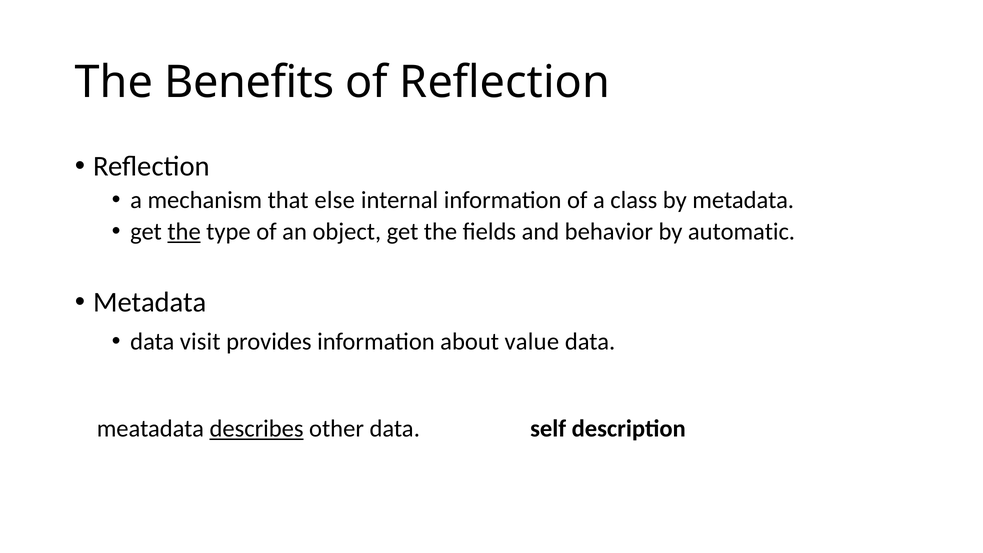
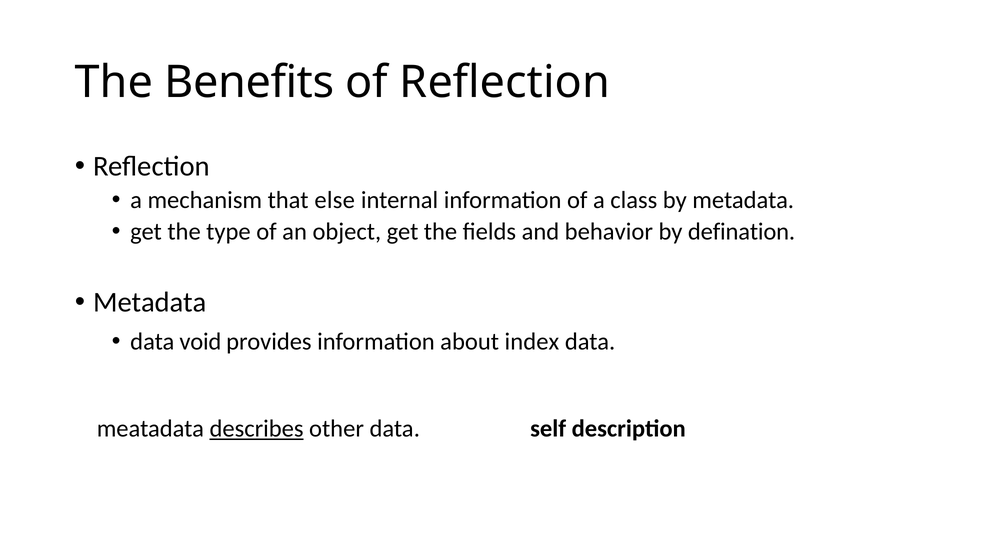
the at (184, 232) underline: present -> none
automatic: automatic -> defination
visit: visit -> void
value: value -> index
